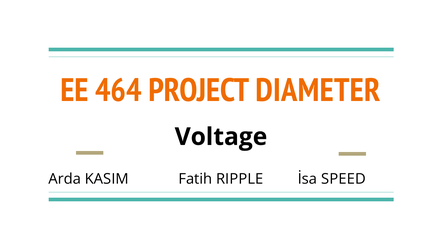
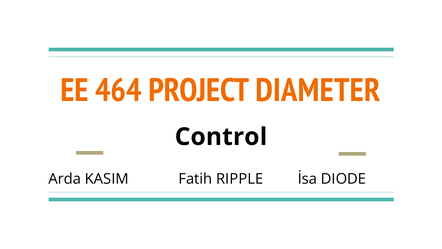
Voltage: Voltage -> Control
SPEED: SPEED -> DIODE
